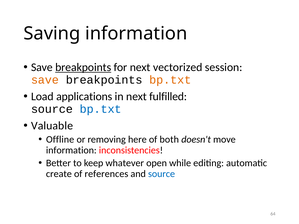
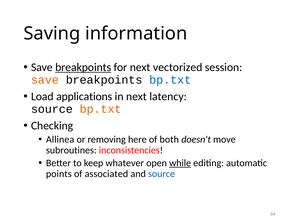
bp.txt at (170, 80) colour: orange -> blue
fulfilled: fulfilled -> latency
bp.txt at (101, 109) colour: blue -> orange
Valuable: Valuable -> Checking
Offline: Offline -> Allinea
information at (71, 150): information -> subroutines
while underline: none -> present
create: create -> points
references: references -> associated
